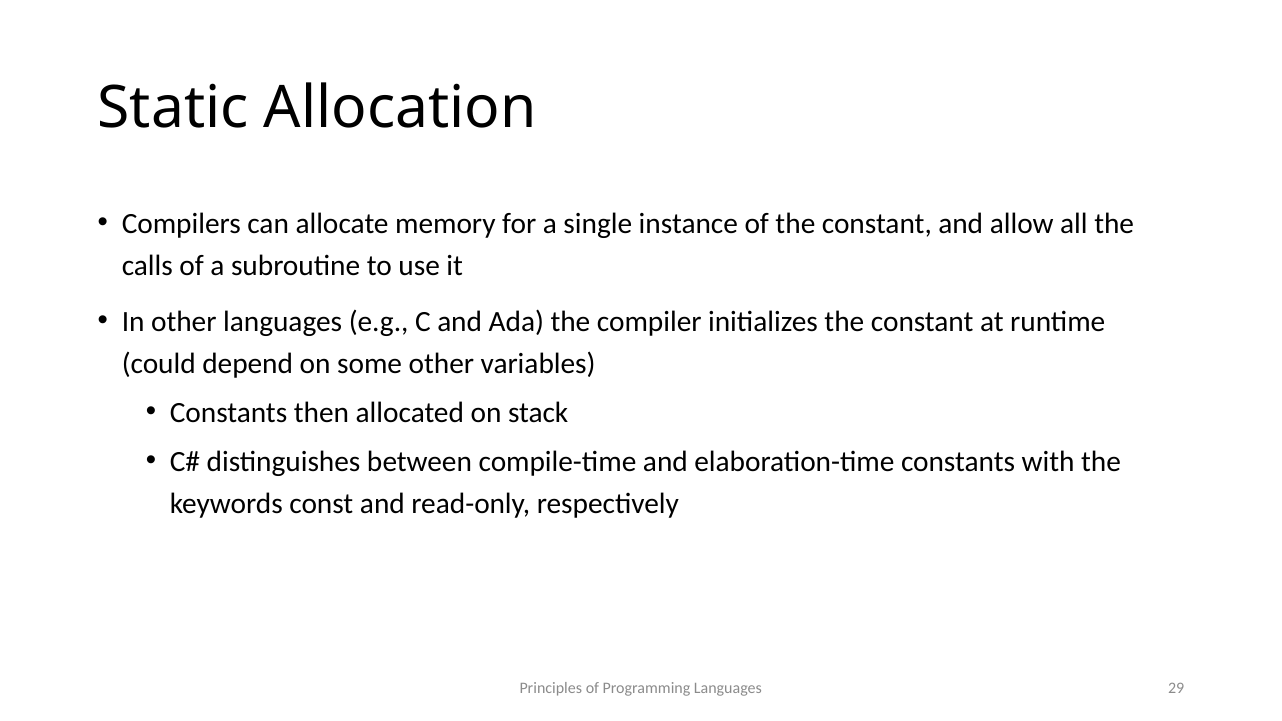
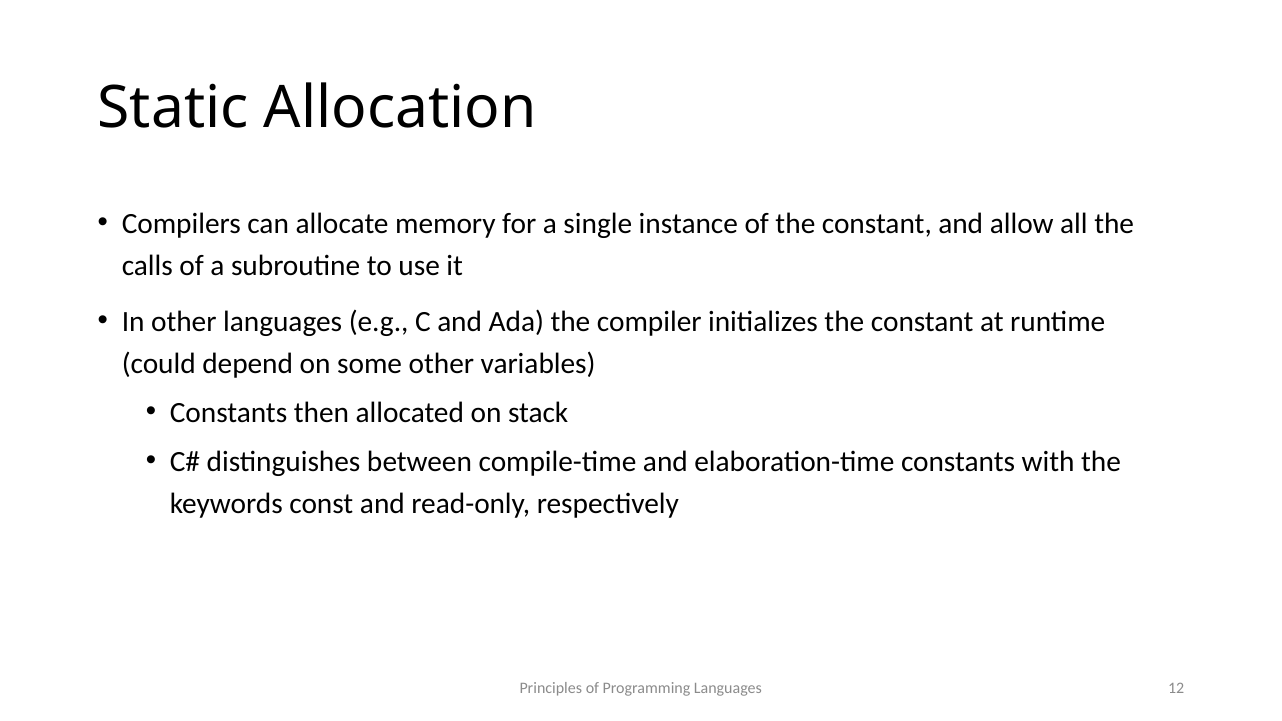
29: 29 -> 12
